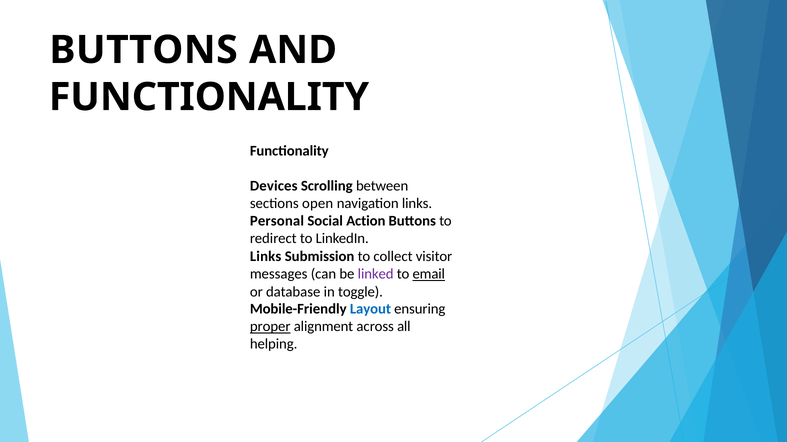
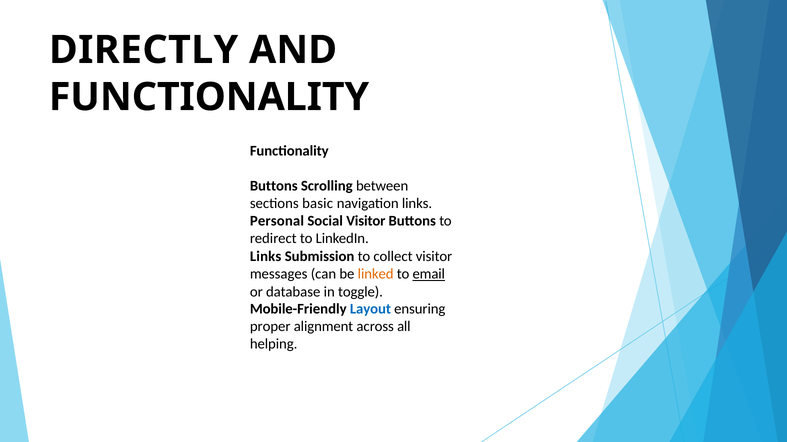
BUTTONS at (144, 50): BUTTONS -> DIRECTLY
Devices at (274, 186): Devices -> Buttons
open: open -> basic
Social Action: Action -> Visitor
linked colour: purple -> orange
proper underline: present -> none
